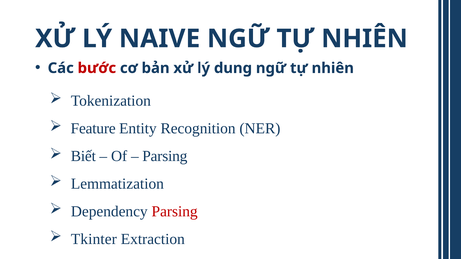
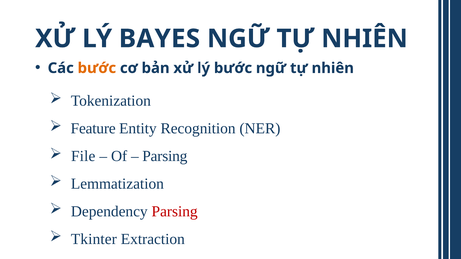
NAIVE: NAIVE -> BAYES
bước at (97, 68) colour: red -> orange
lý dung: dung -> bước
Biết: Biết -> File
